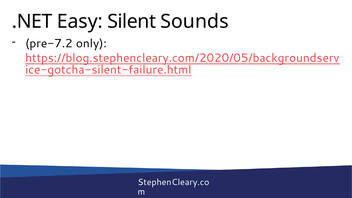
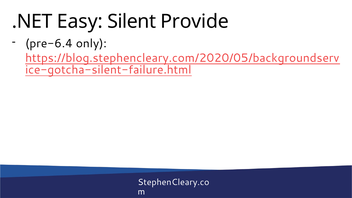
Sounds: Sounds -> Provide
pre-7.2: pre-7.2 -> pre-6.4
